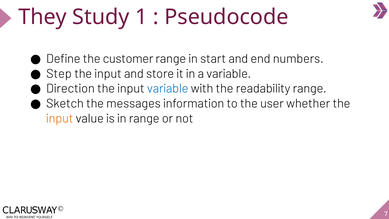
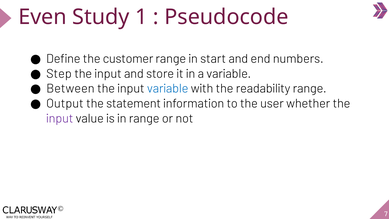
They: They -> Even
Direction: Direction -> Between
Sketch: Sketch -> Output
messages: messages -> statement
input at (60, 118) colour: orange -> purple
